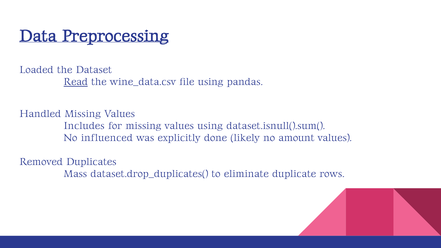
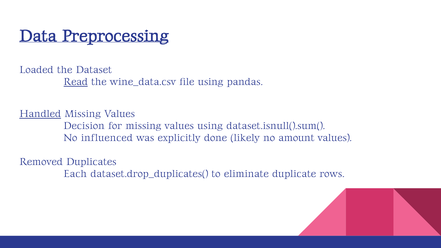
Handled underline: none -> present
Includes: Includes -> Decision
Mass: Mass -> Each
